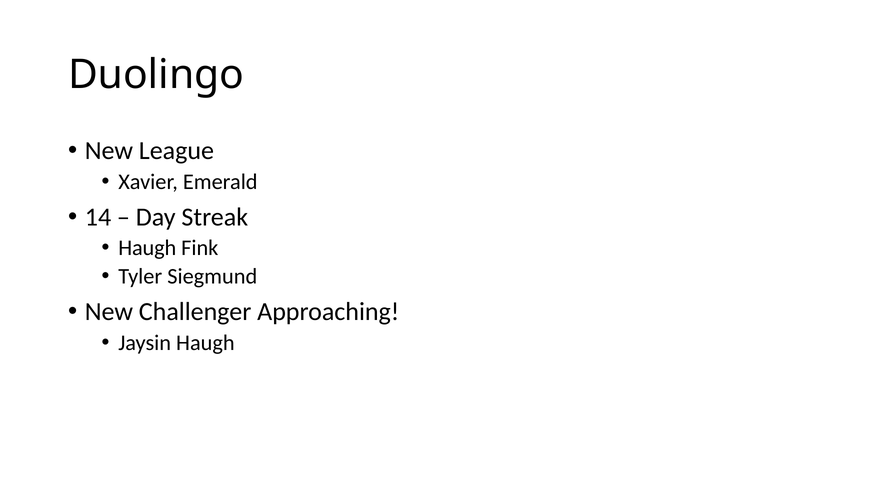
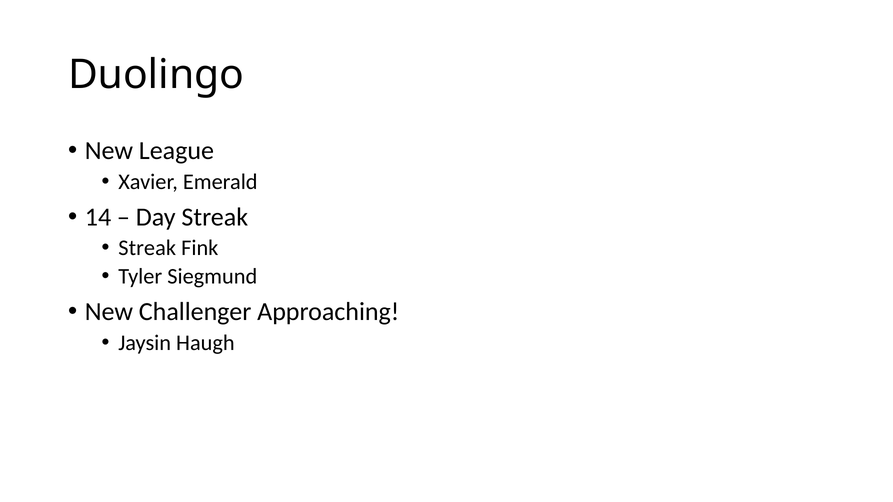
Haugh at (147, 248): Haugh -> Streak
